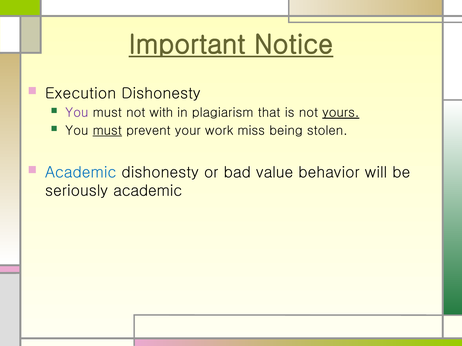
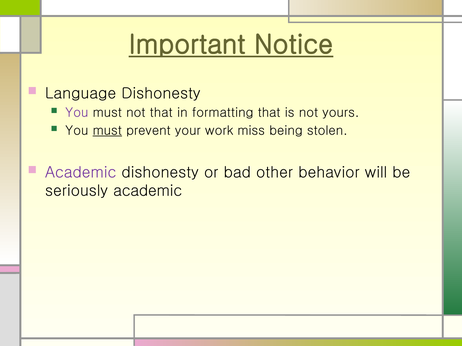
Execution: Execution -> Language
not with: with -> that
plagiarism: plagiarism -> formatting
yours underline: present -> none
Academic at (81, 173) colour: blue -> purple
value: value -> other
